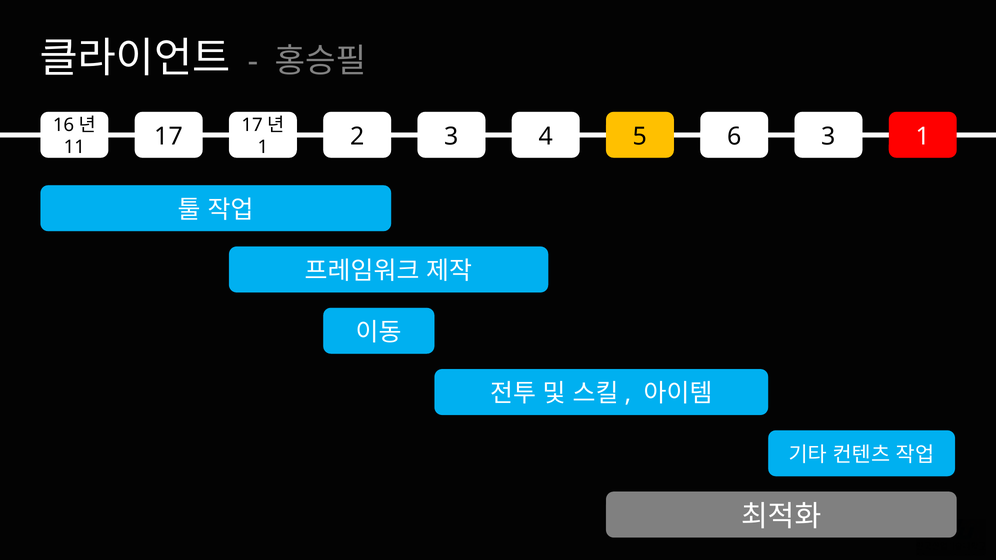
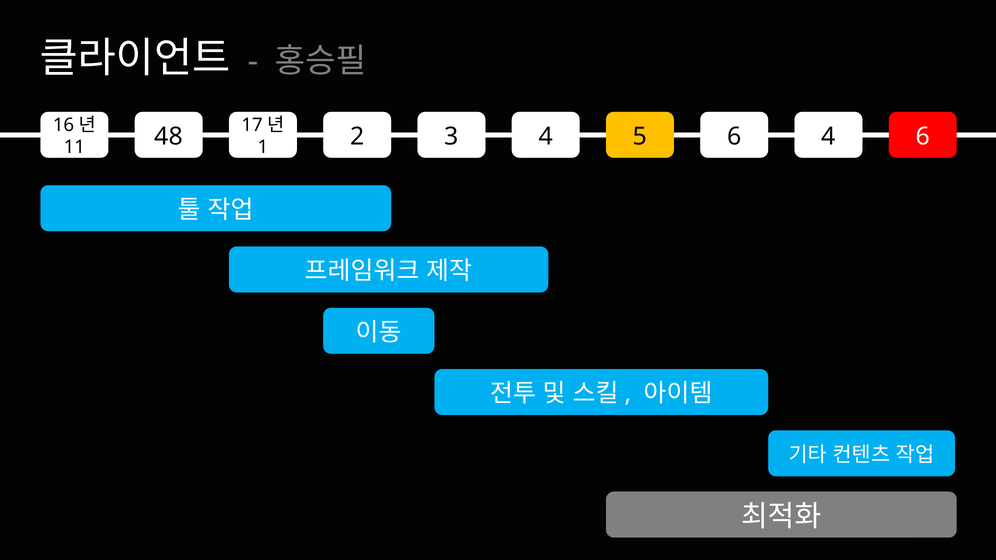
6 3: 3 -> 4
5 1: 1 -> 6
17: 17 -> 48
